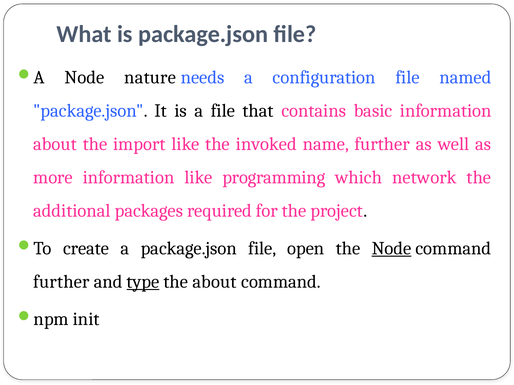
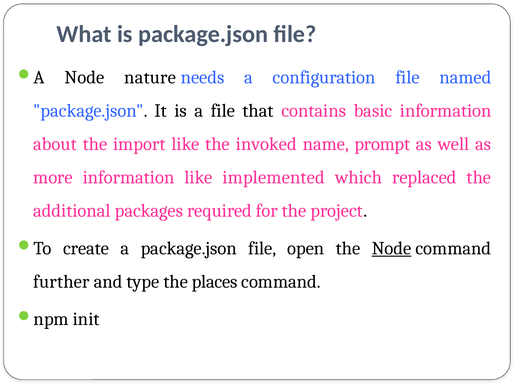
name further: further -> prompt
programming: programming -> implemented
network: network -> replaced
type underline: present -> none
the about: about -> places
